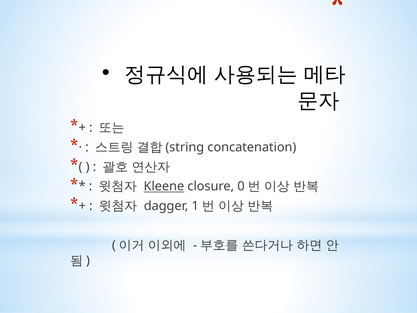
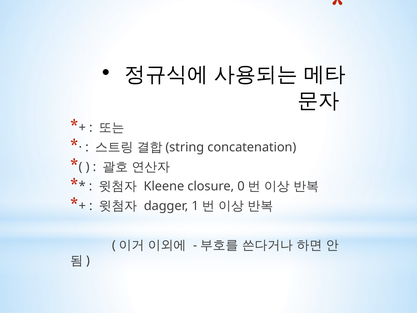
Kleene underline: present -> none
